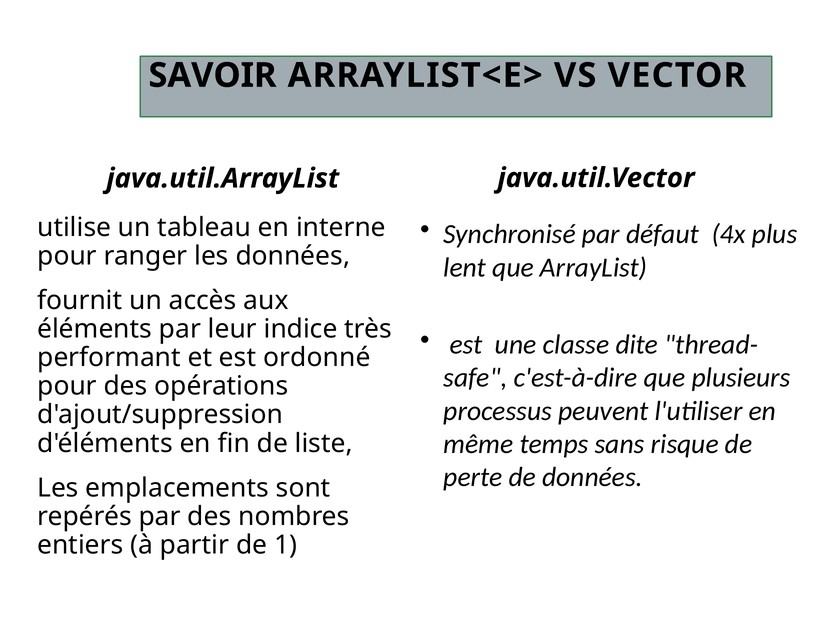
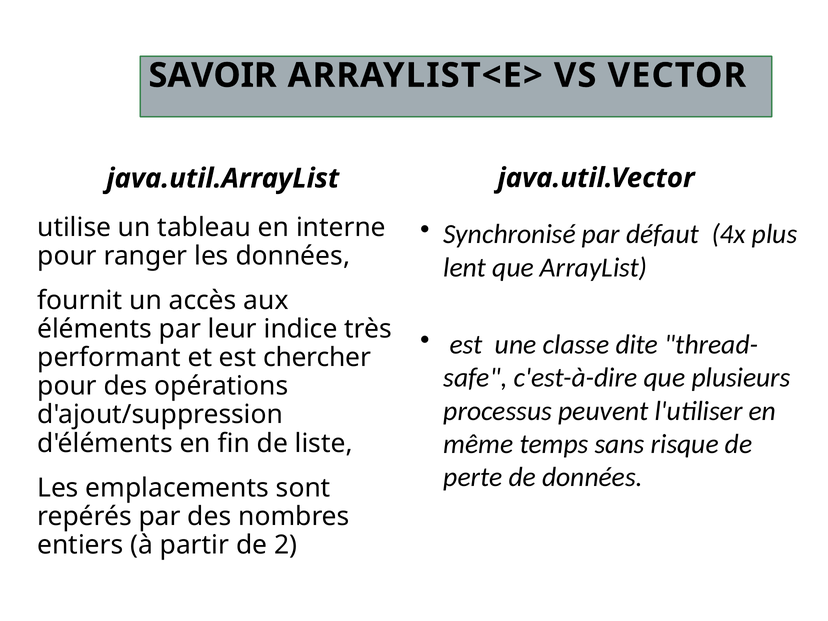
ordonné: ordonné -> chercher
1: 1 -> 2
